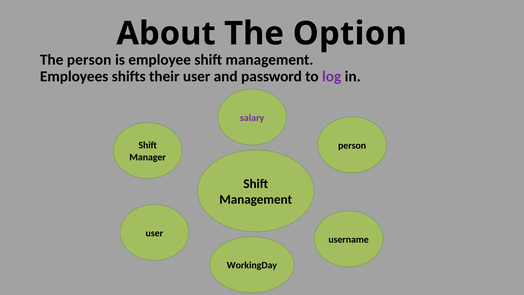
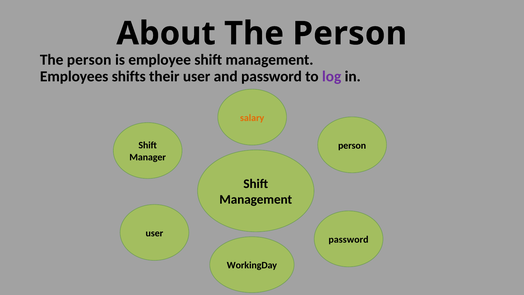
Option at (350, 34): Option -> Person
salary colour: purple -> orange
username at (349, 239): username -> password
